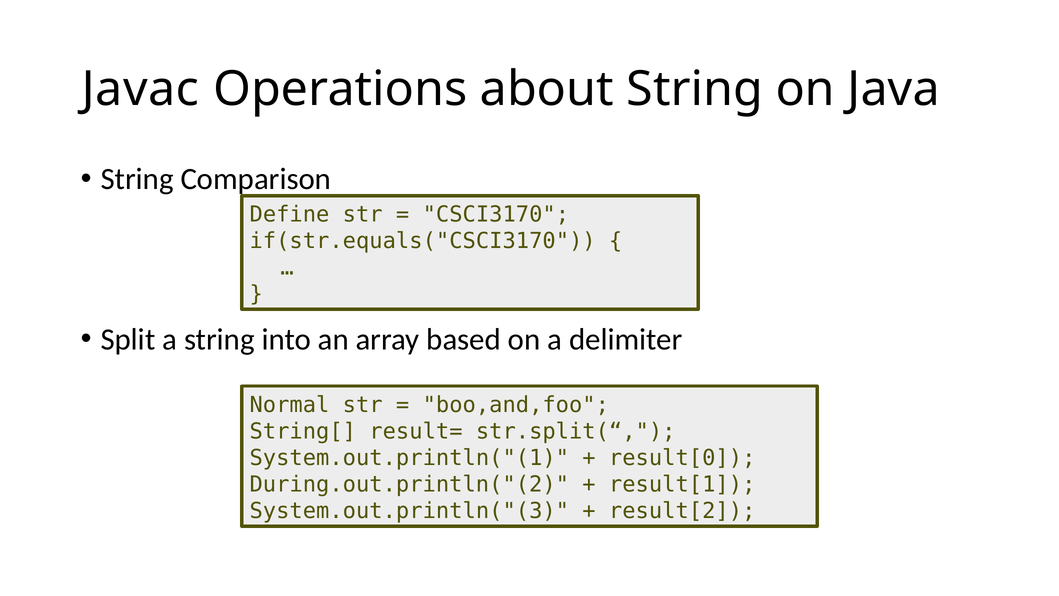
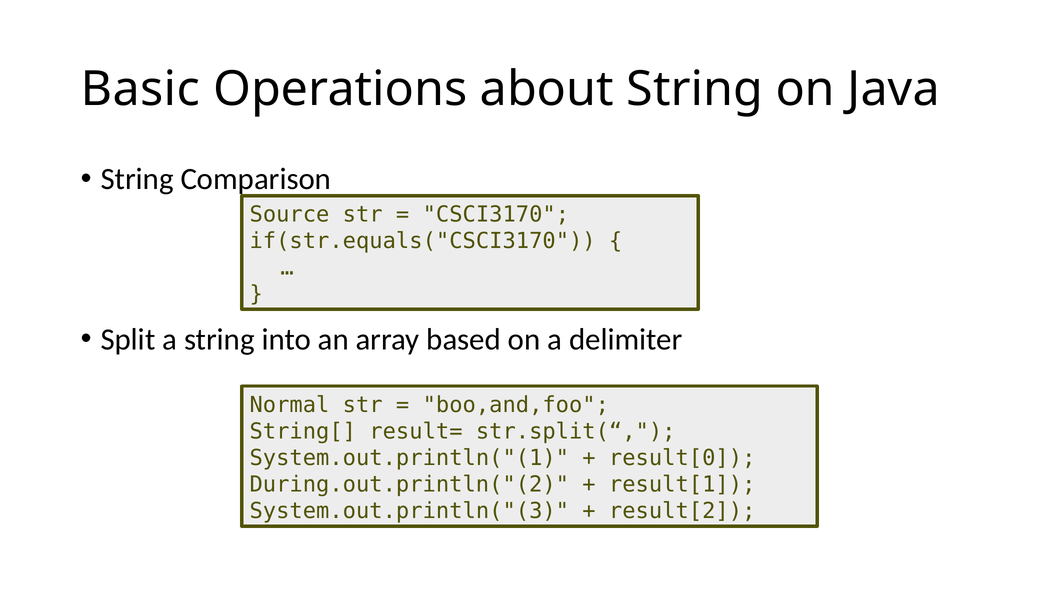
Javac: Javac -> Basic
Define: Define -> Source
